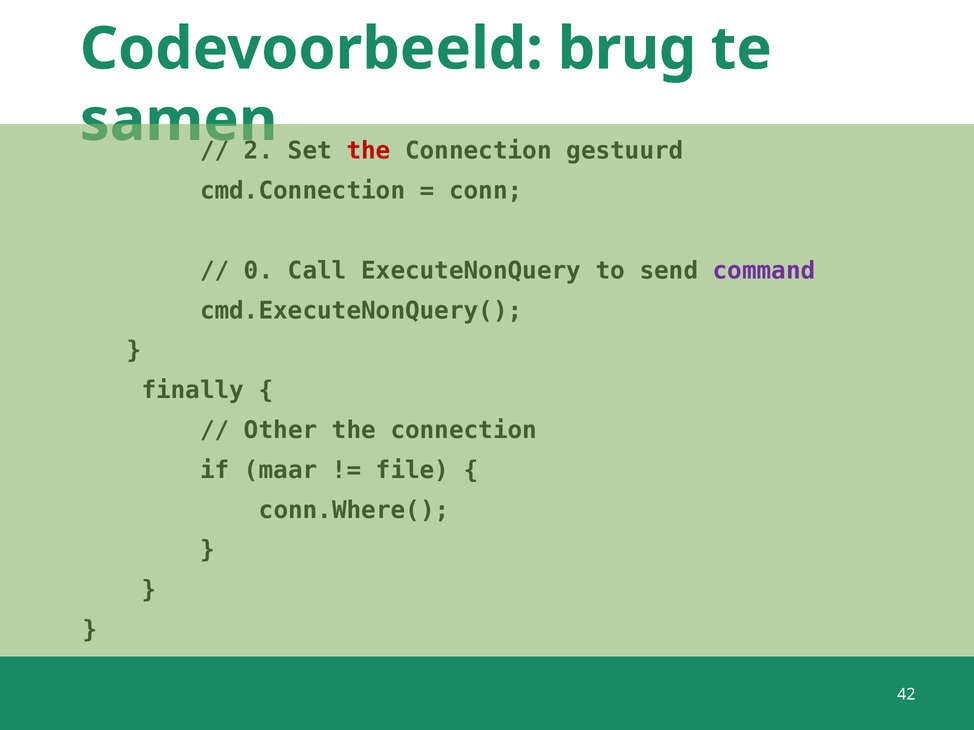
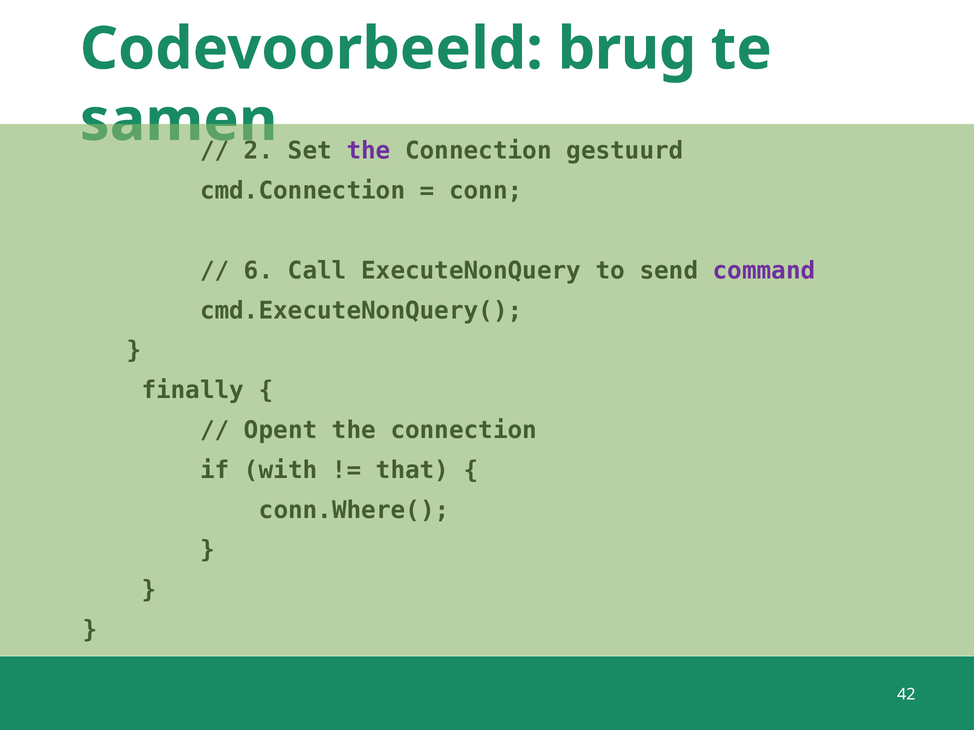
the at (369, 151) colour: red -> purple
0: 0 -> 6
Other: Other -> Opent
maar: maar -> with
file: file -> that
